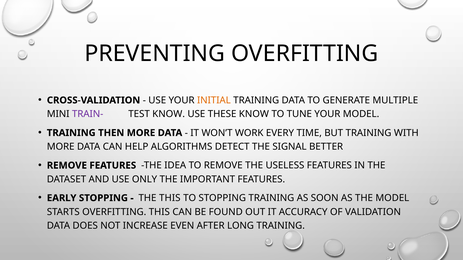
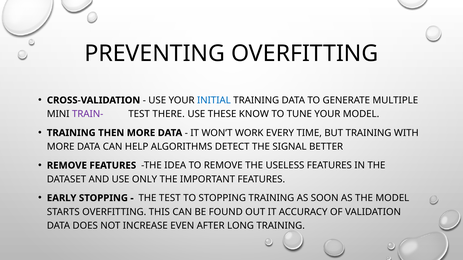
INITIAL colour: orange -> blue
TEST KNOW: KNOW -> THERE
THE THIS: THIS -> TEST
